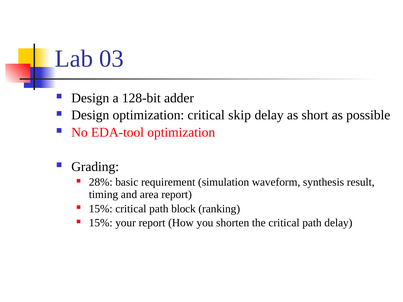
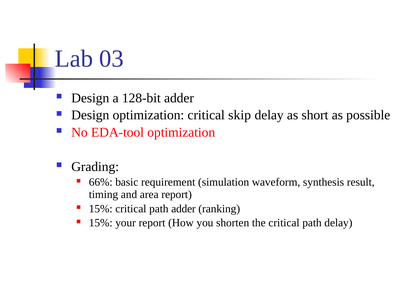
28%: 28% -> 66%
path block: block -> adder
